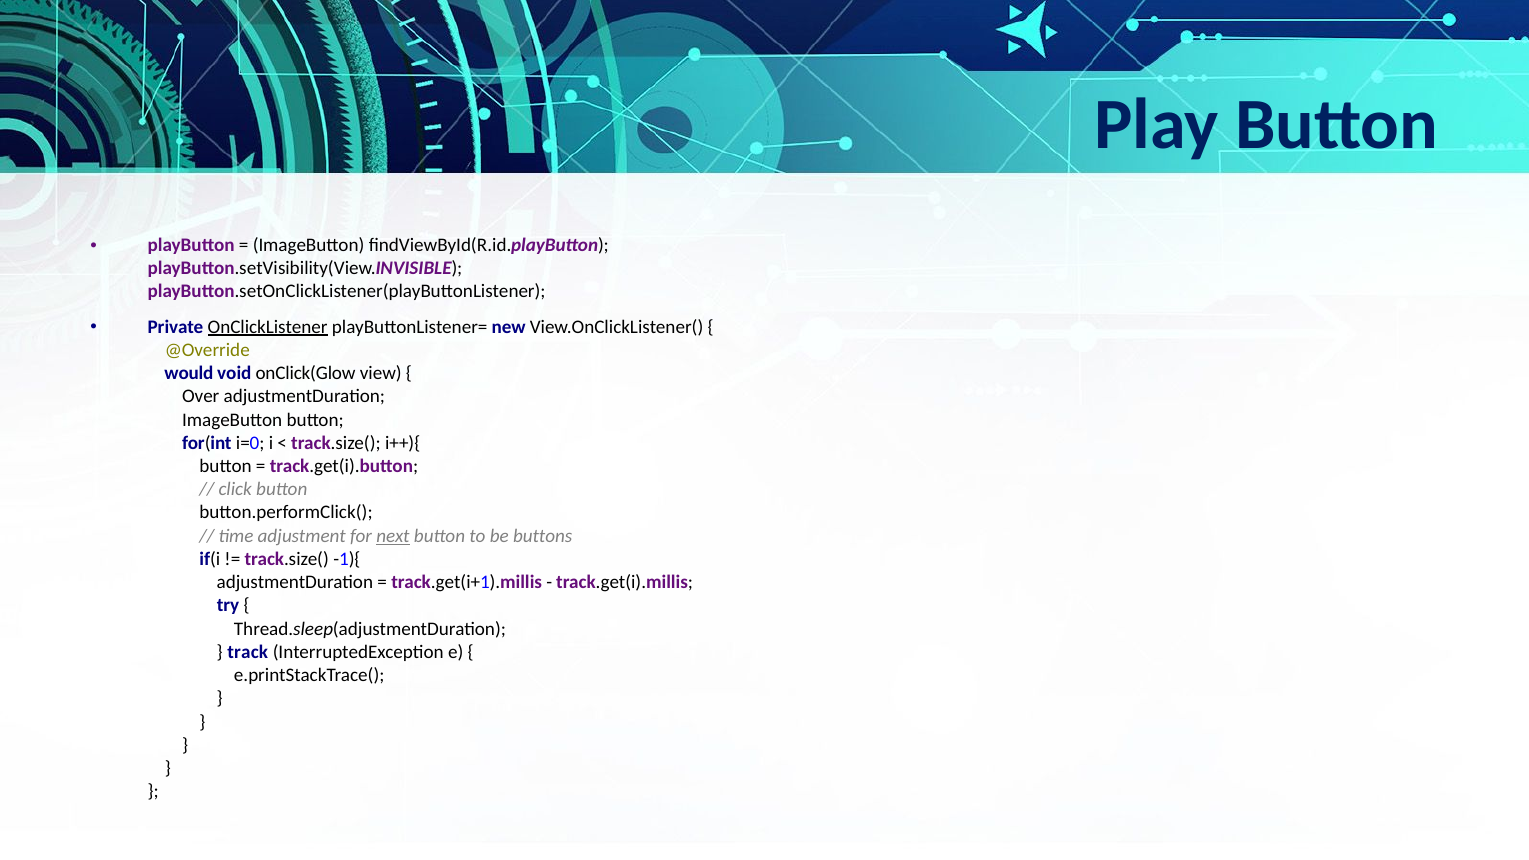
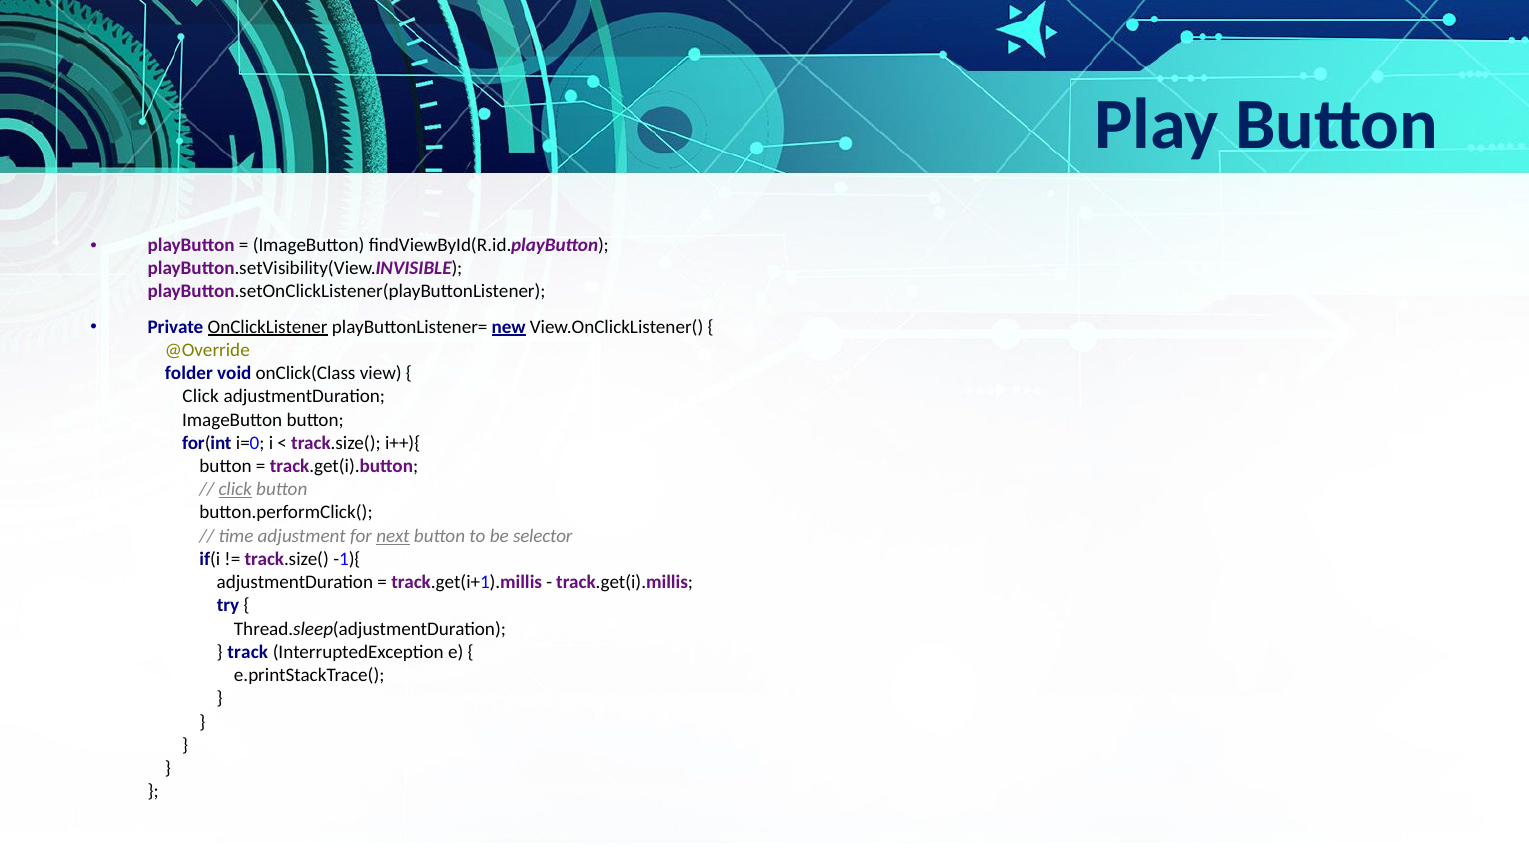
new underline: none -> present
would: would -> folder
onClick(Glow: onClick(Glow -> onClick(Class
Over at (201, 397): Over -> Click
click at (235, 489) underline: none -> present
buttons: buttons -> selector
